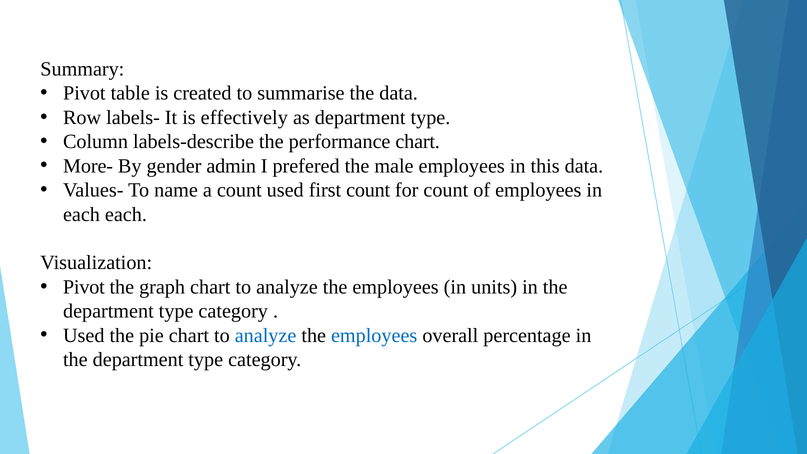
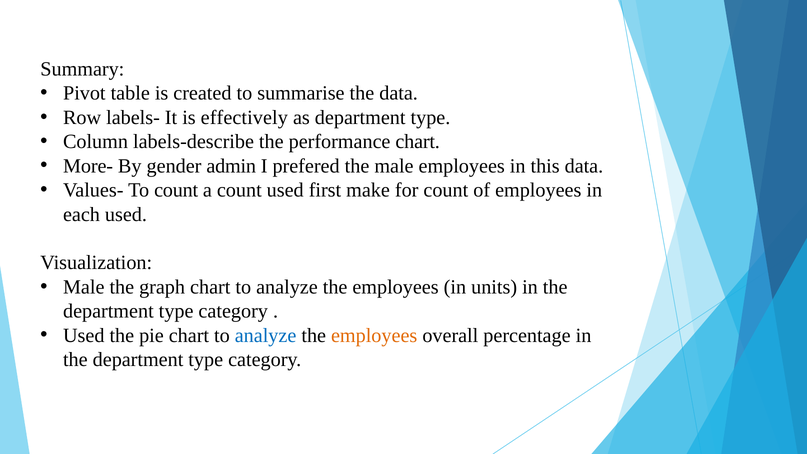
To name: name -> count
first count: count -> make
each each: each -> used
Pivot at (84, 287): Pivot -> Male
employees at (374, 335) colour: blue -> orange
